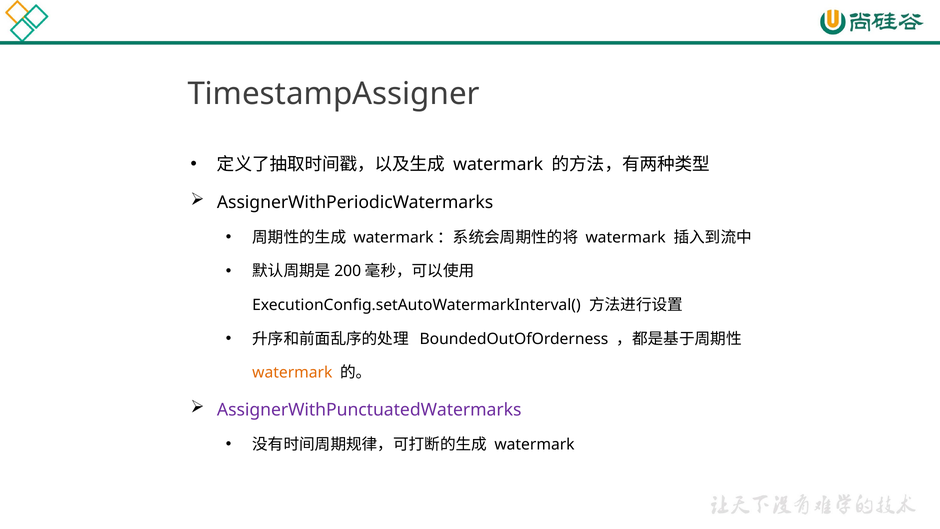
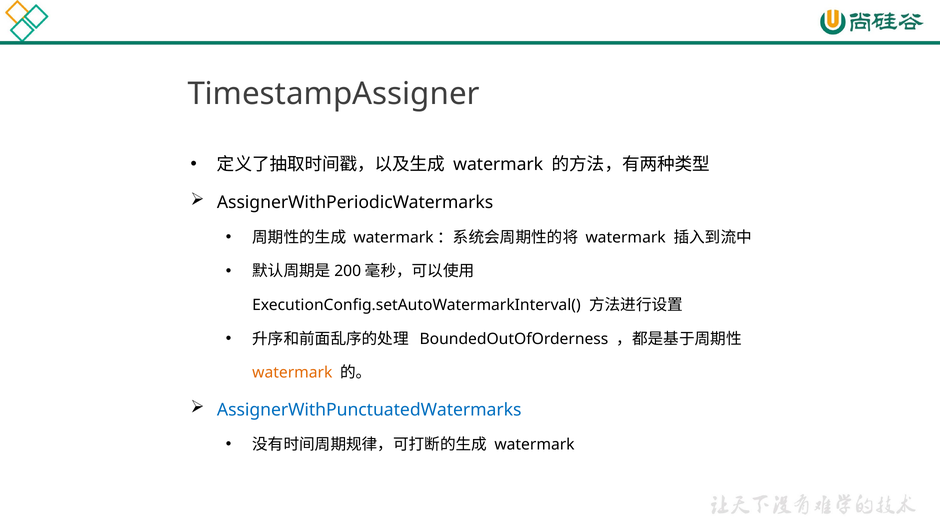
AssignerWithPunctuatedWatermarks colour: purple -> blue
